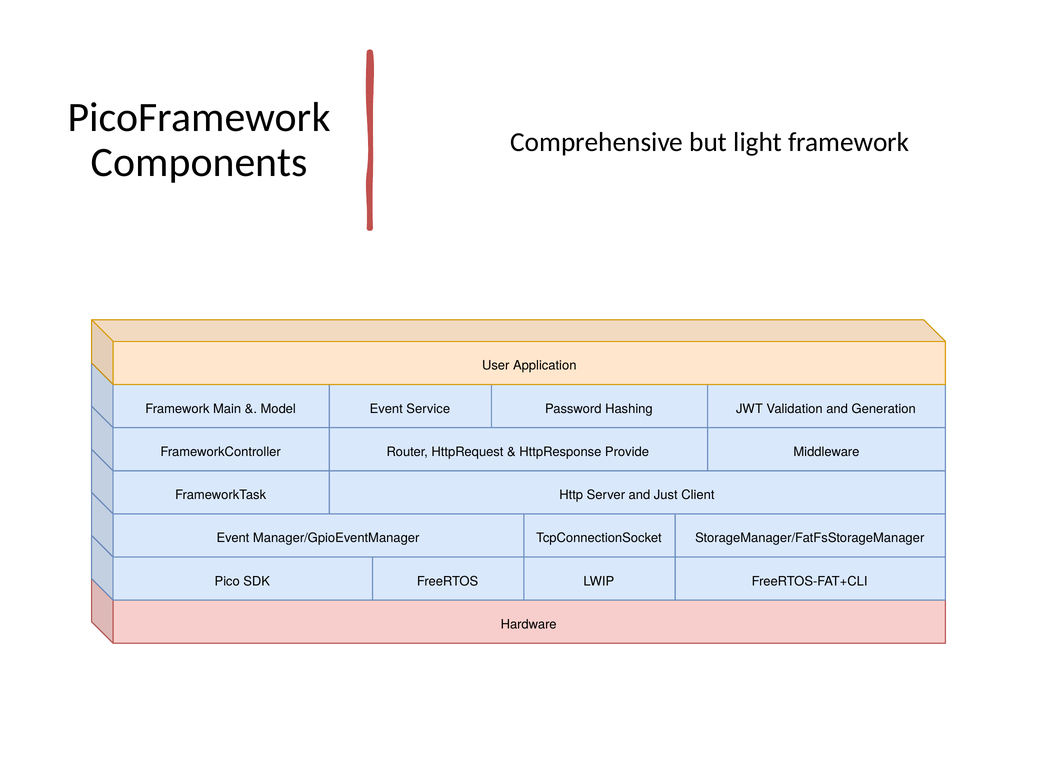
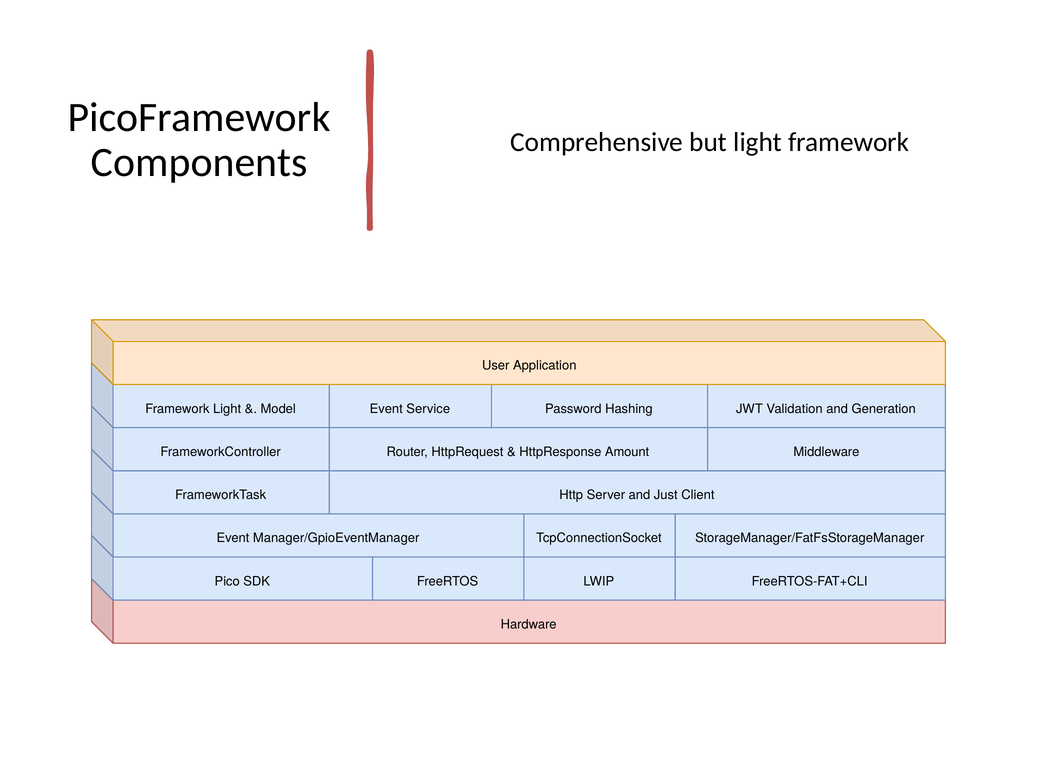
Framework Main: Main -> Light
Provide: Provide -> Amount
